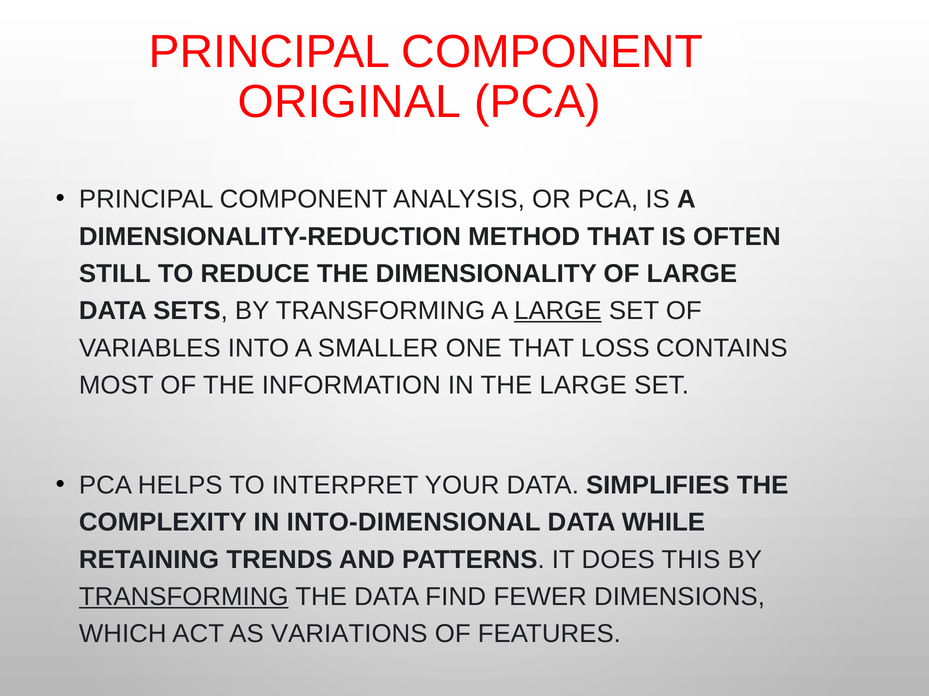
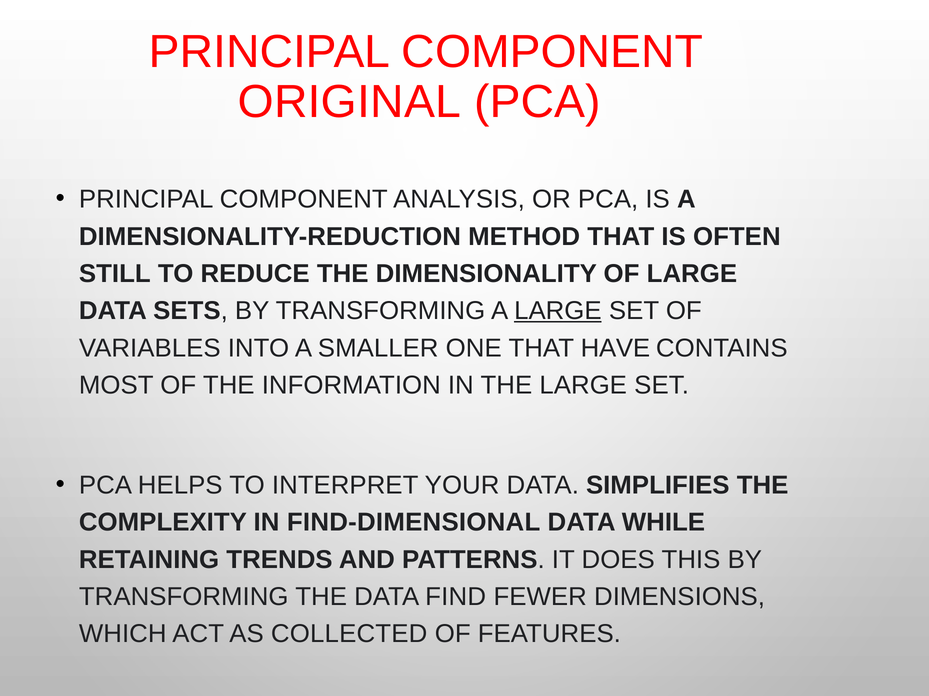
LOSS: LOSS -> HAVE
INTO-DIMENSIONAL: INTO-DIMENSIONAL -> FIND-DIMENSIONAL
TRANSFORMING at (184, 597) underline: present -> none
VARIATIONS: VARIATIONS -> COLLECTED
